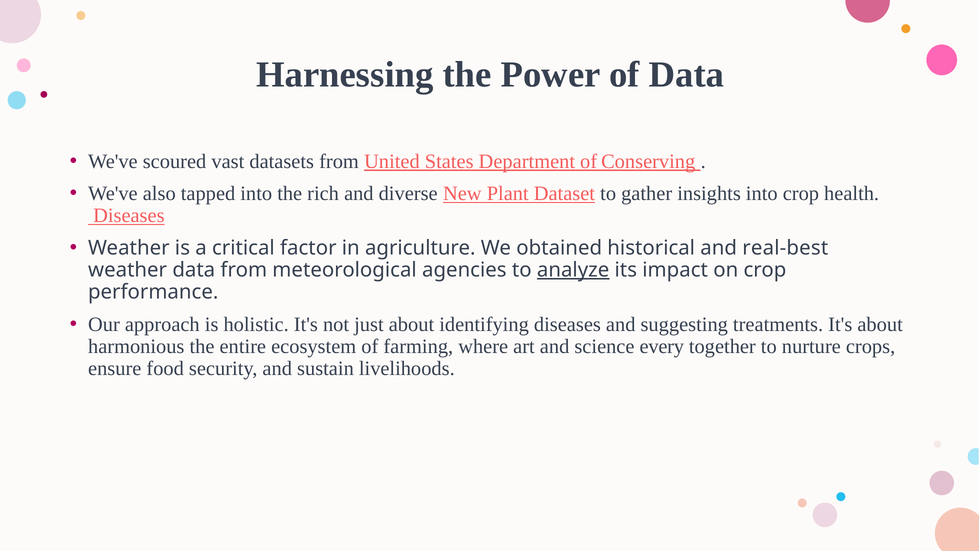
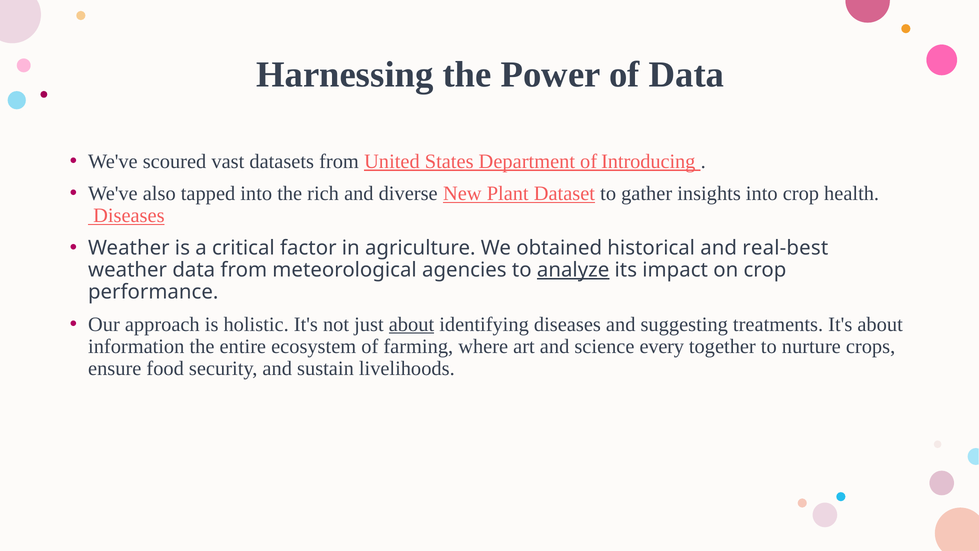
Conserving: Conserving -> Introducing
about at (411, 324) underline: none -> present
harmonious: harmonious -> information
